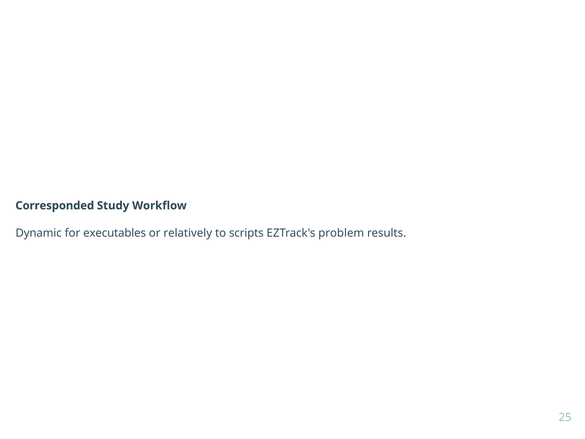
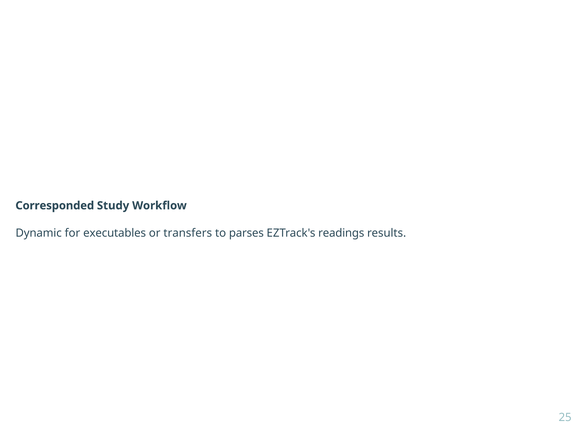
relatively: relatively -> transfers
scripts: scripts -> parses
problem: problem -> readings
